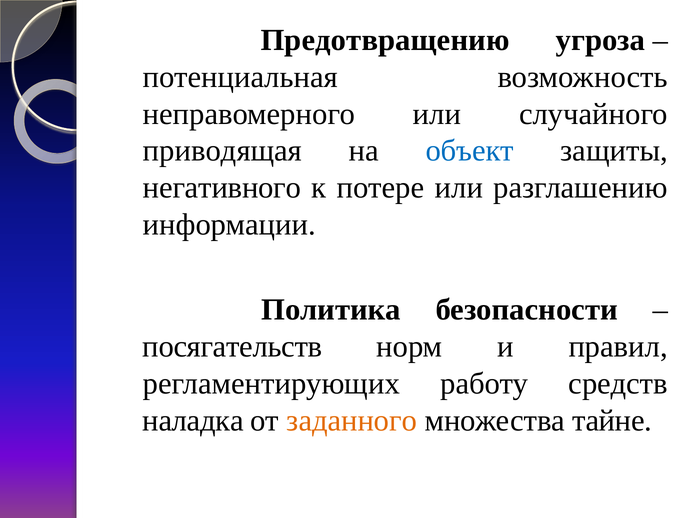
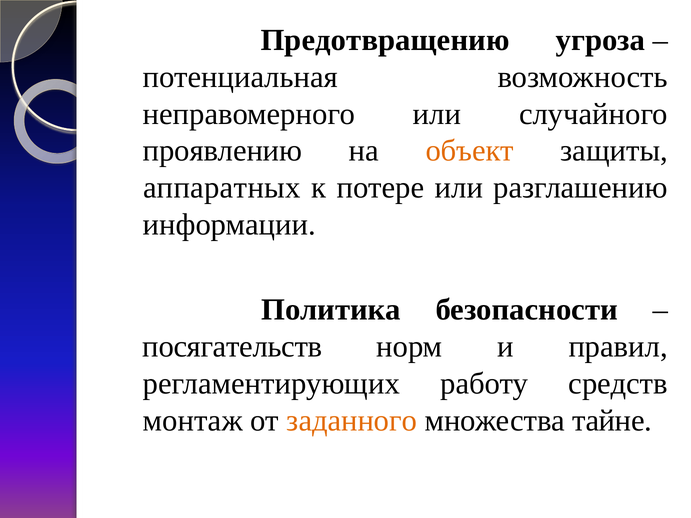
приводящая: приводящая -> проявлению
объект colour: blue -> orange
негативного: негативного -> аппаратных
наладка: наладка -> монтаж
